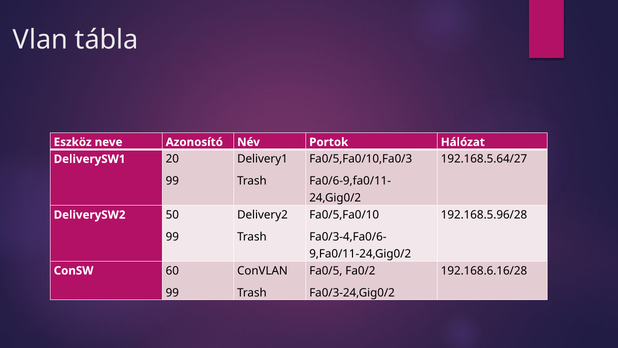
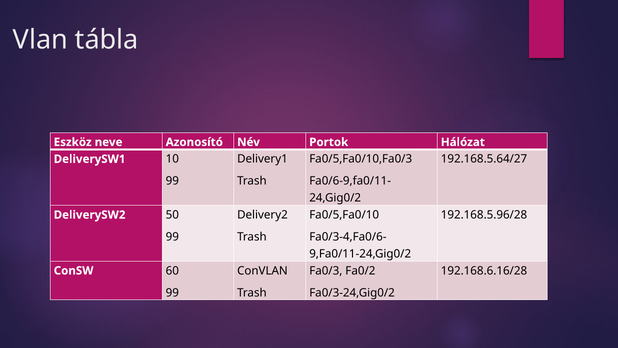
20: 20 -> 10
Fa0/5: Fa0/5 -> Fa0/3
